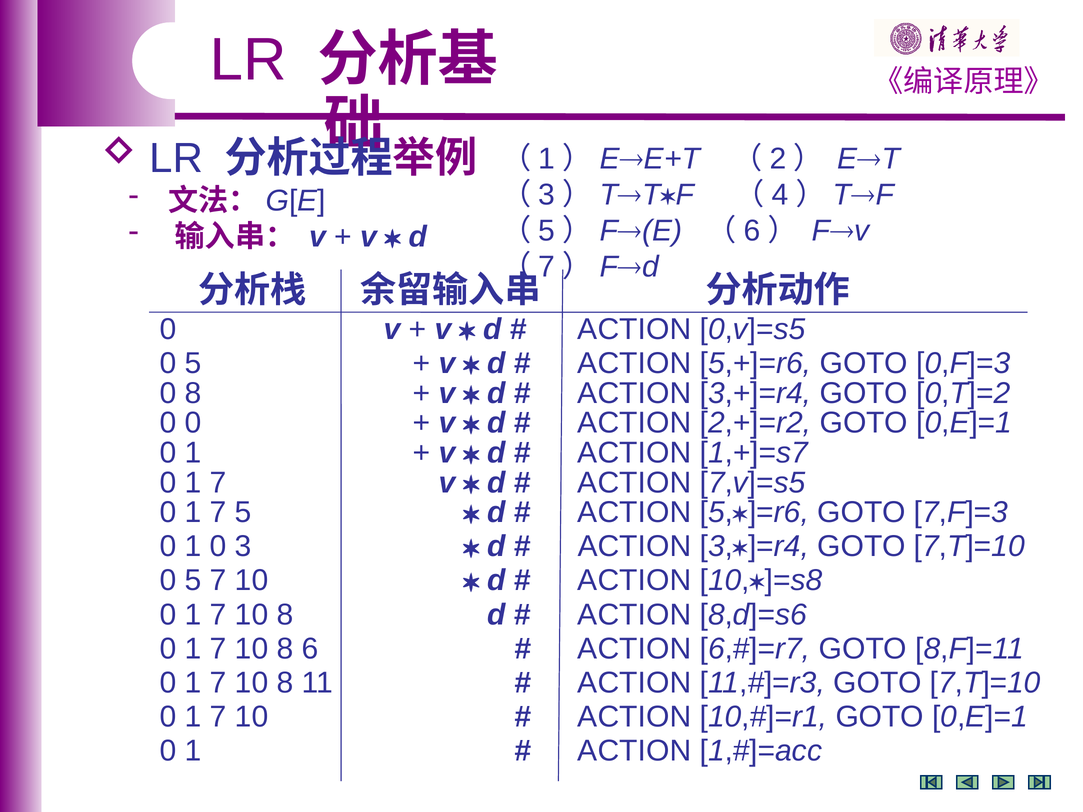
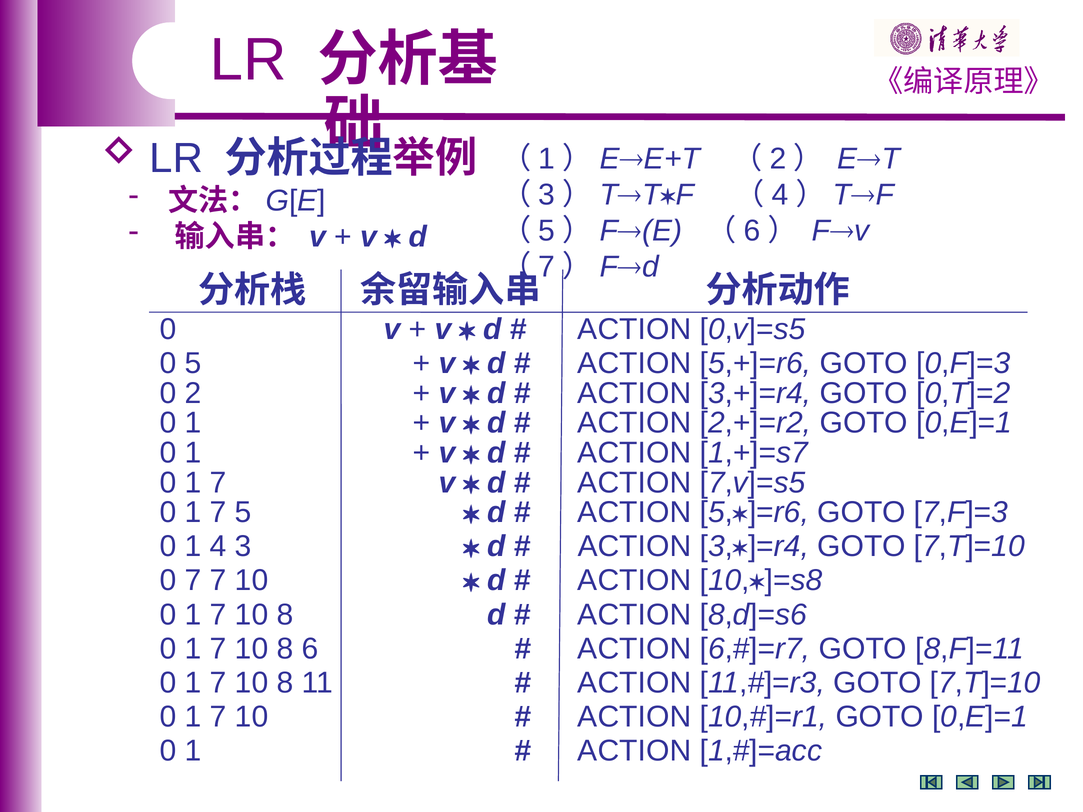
0 8: 8 -> 2
0 at (193, 423): 0 -> 1
1 0: 0 -> 4
5 at (193, 581): 5 -> 7
